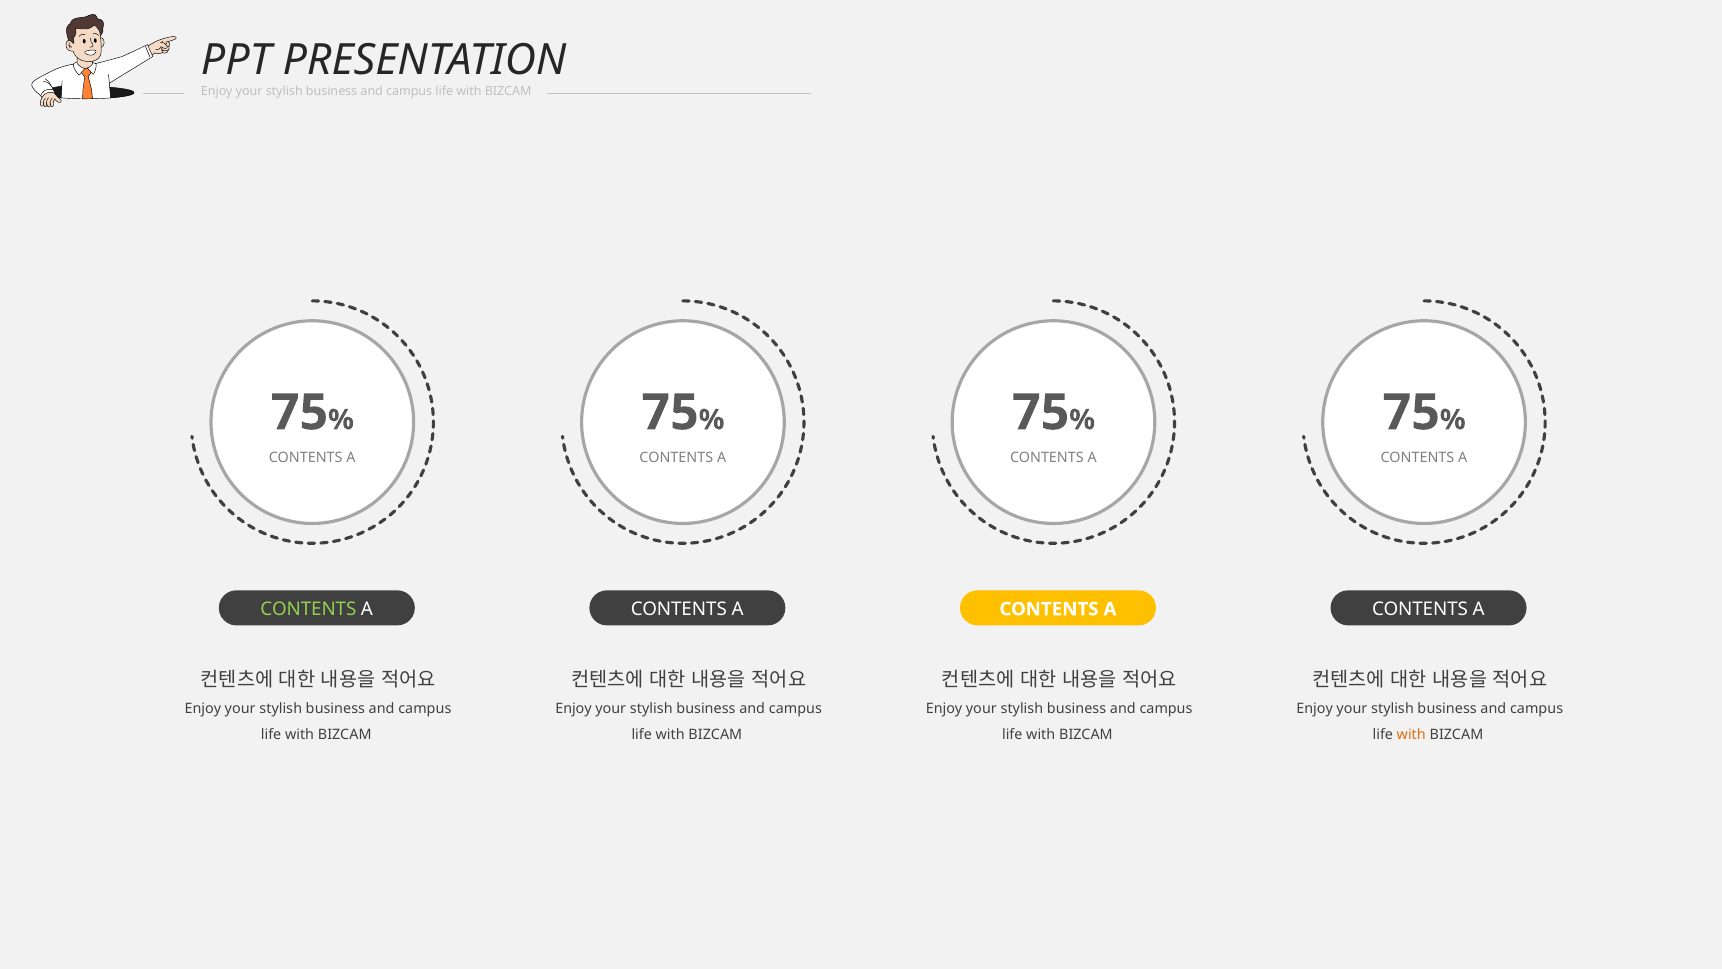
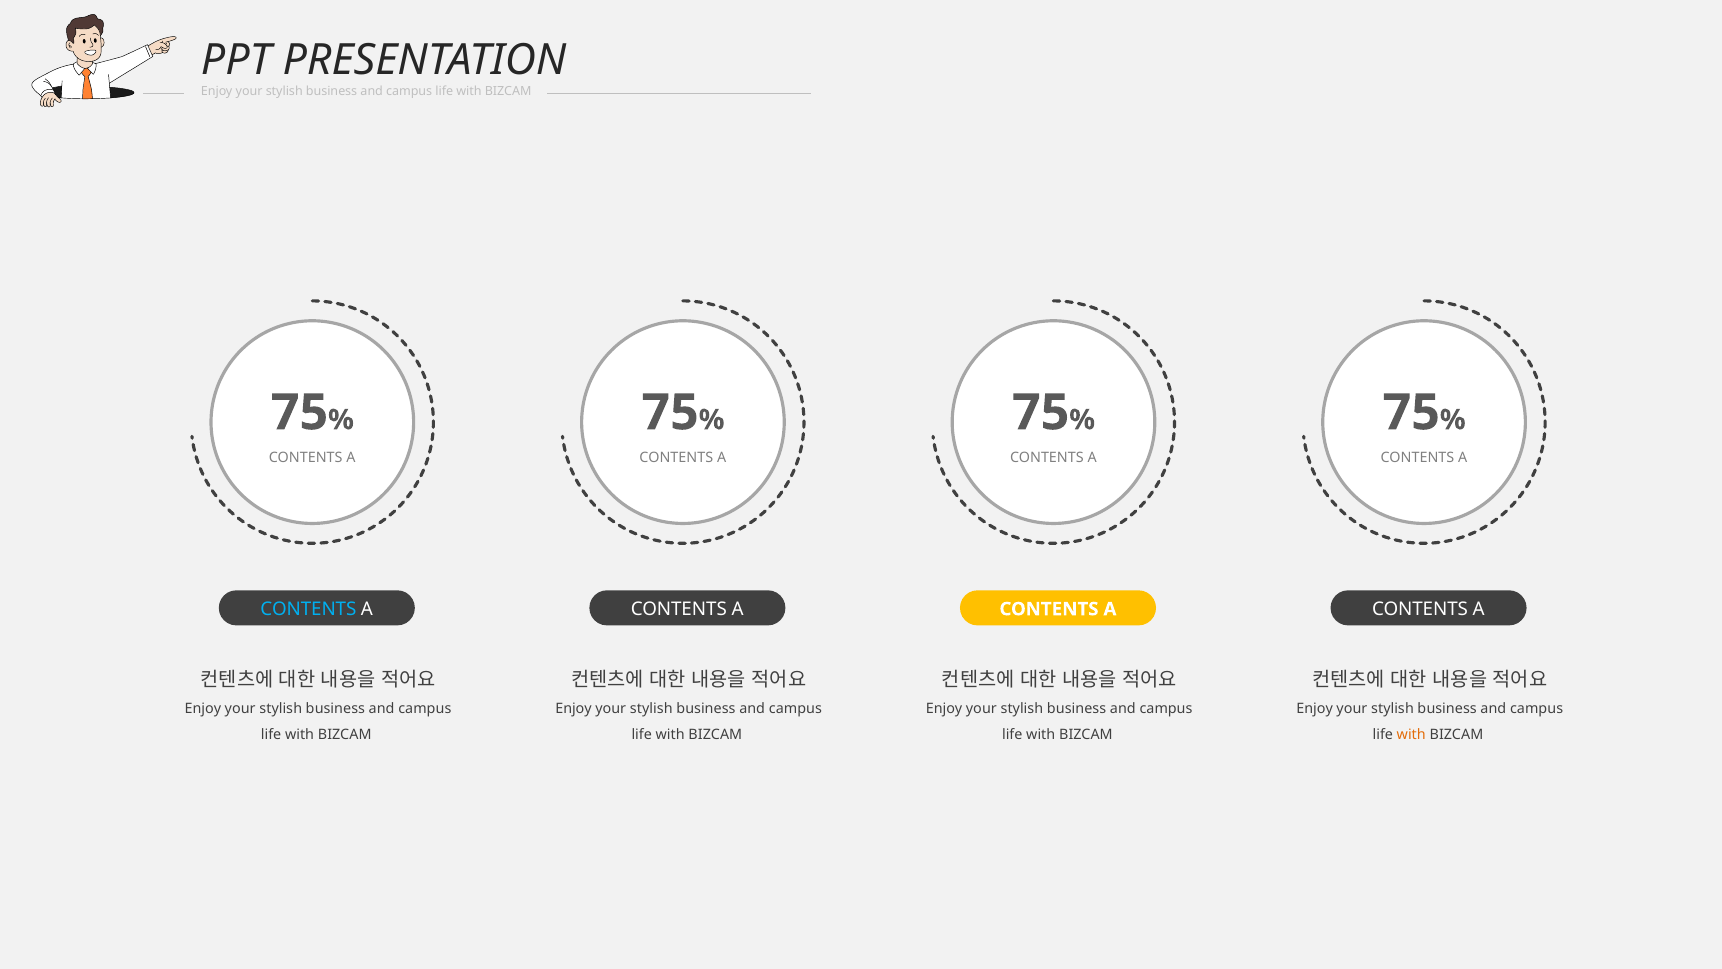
CONTENTS at (308, 609) colour: light green -> light blue
